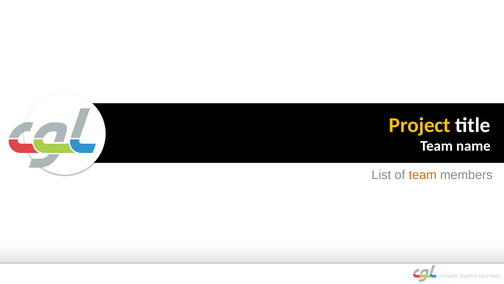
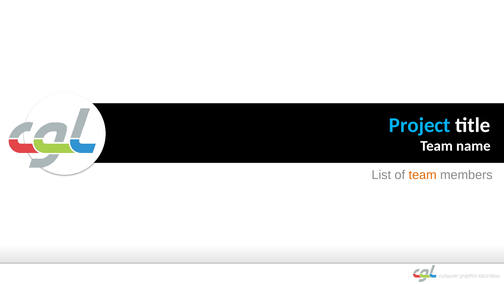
Project colour: yellow -> light blue
